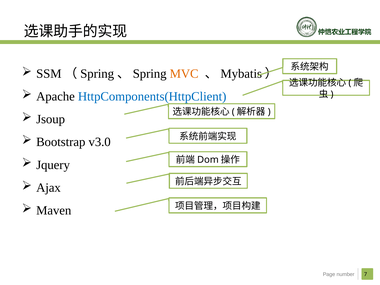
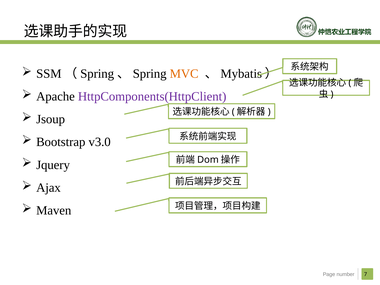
HttpComponents(HttpClient colour: blue -> purple
